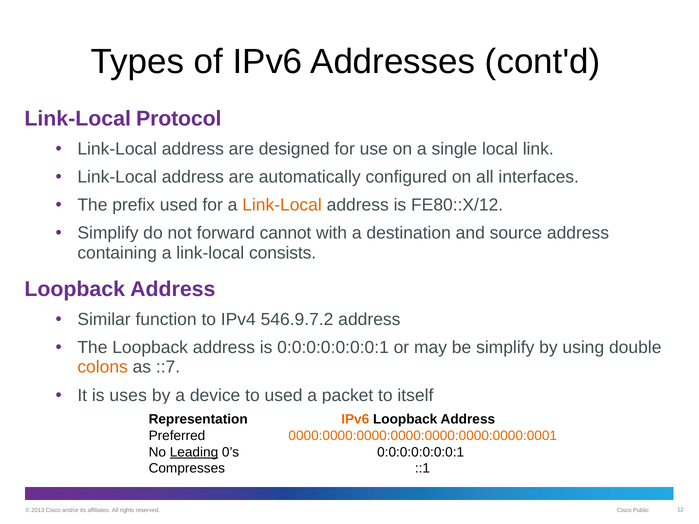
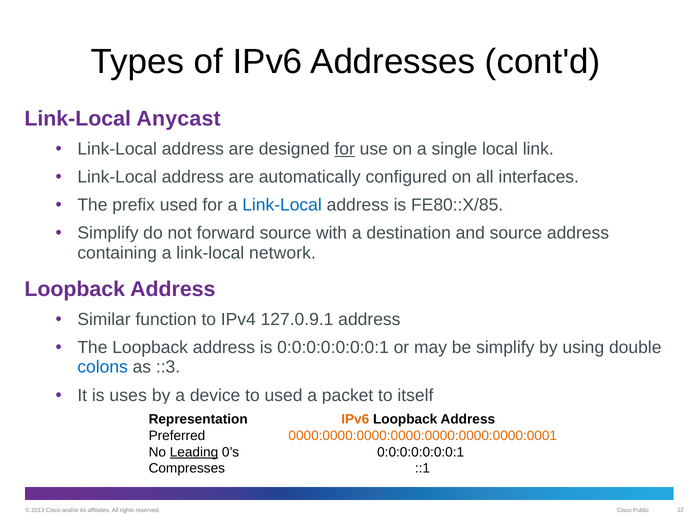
Protocol: Protocol -> Anycast
for at (345, 149) underline: none -> present
Link-Local at (282, 205) colour: orange -> blue
FE80::X/12: FE80::X/12 -> FE80::X/85
forward cannot: cannot -> source
consists: consists -> network
546.9.7.2: 546.9.7.2 -> 127.0.9.1
colons colour: orange -> blue
::7: ::7 -> ::3
